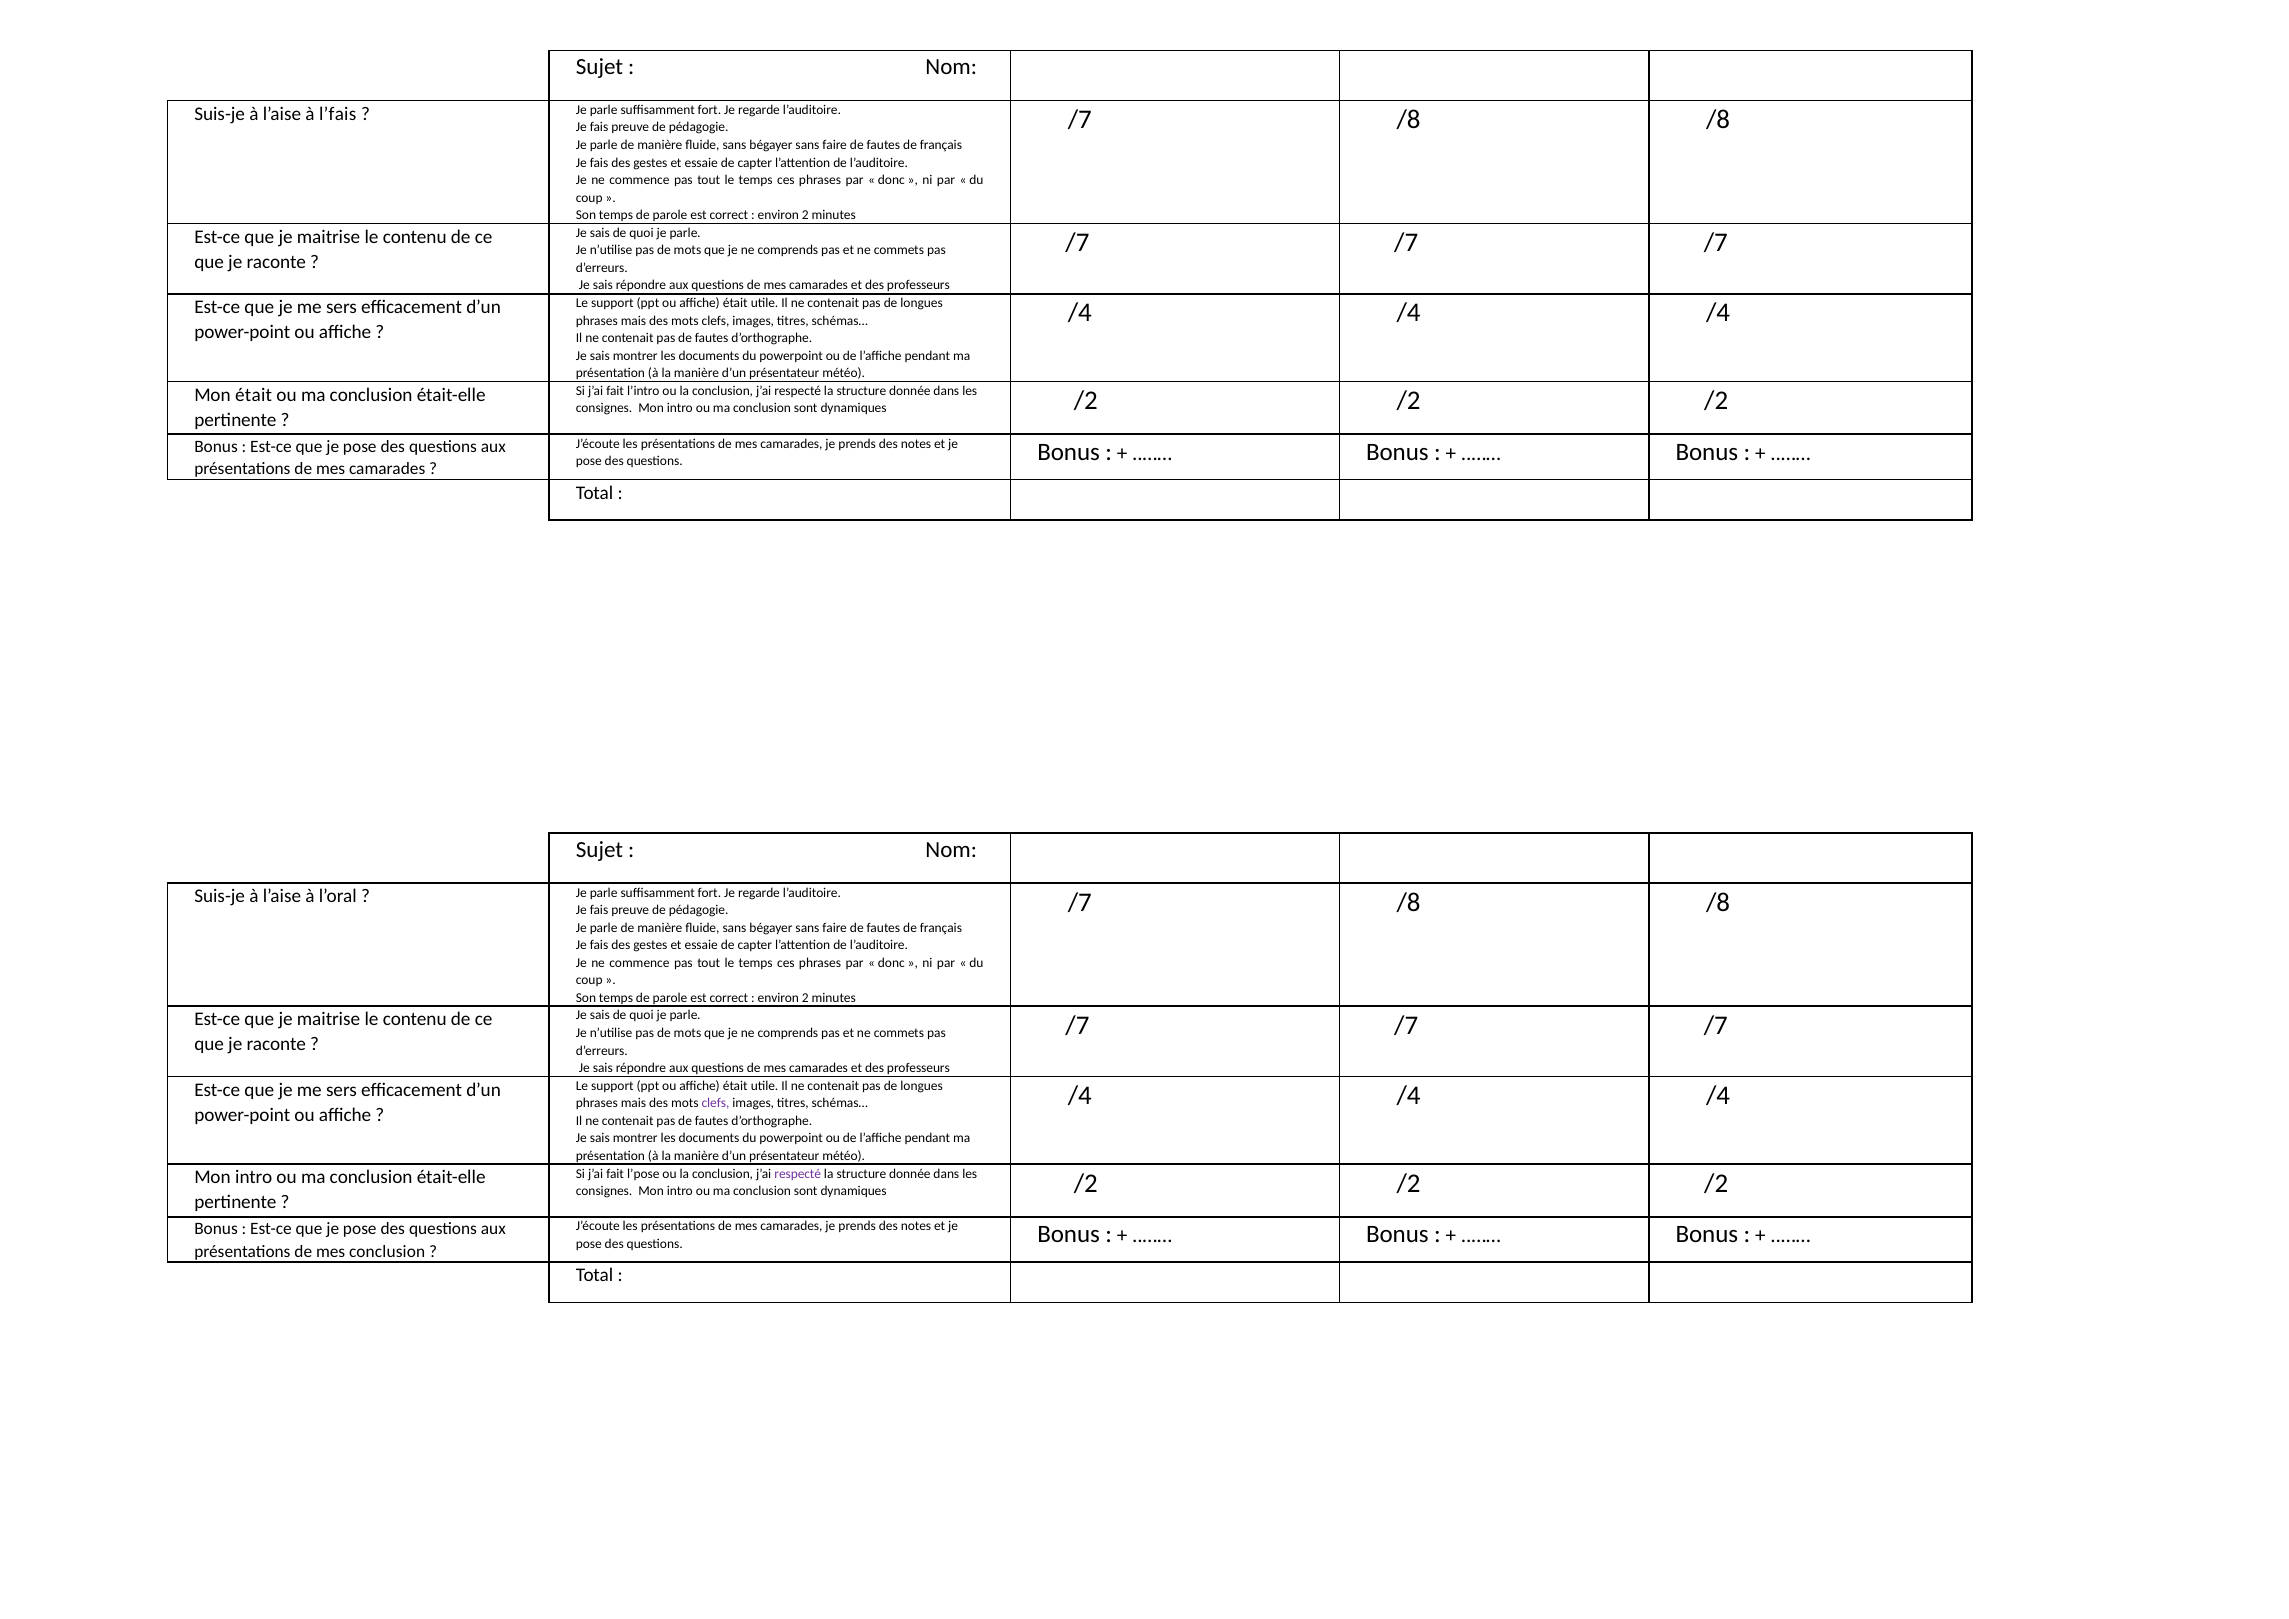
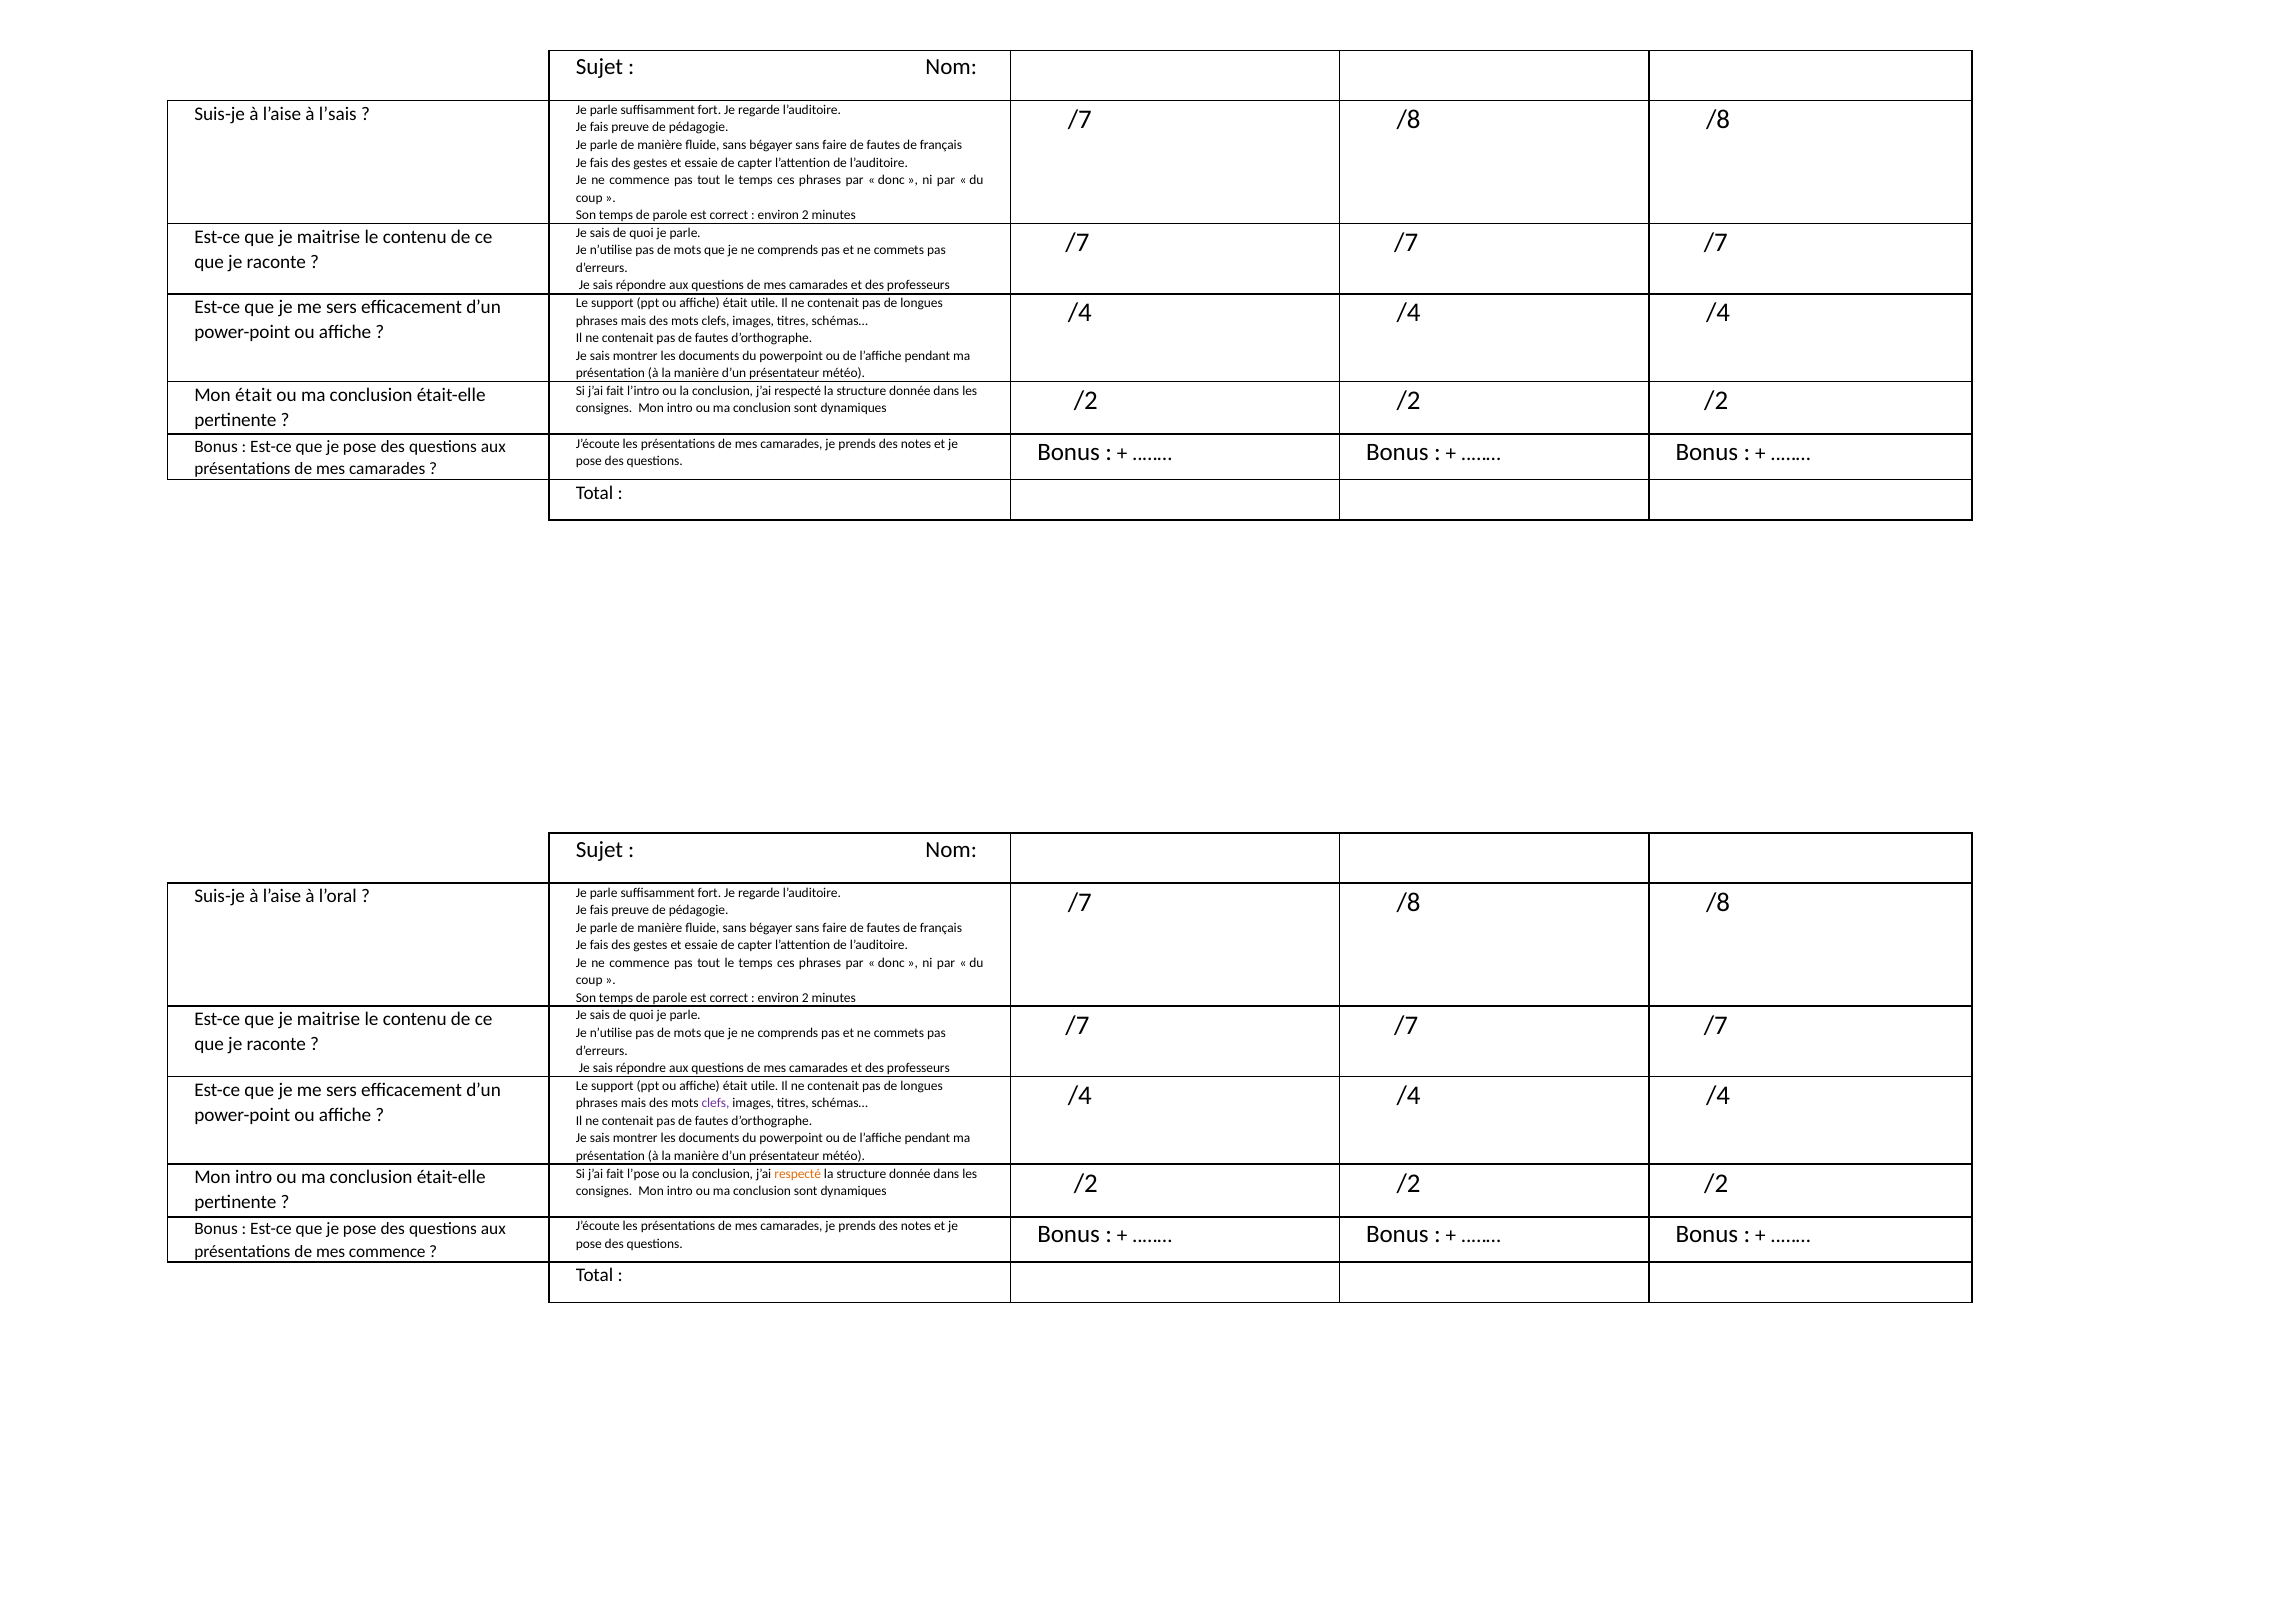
l’fais: l’fais -> l’sais
respecté at (798, 1173) colour: purple -> orange
mes conclusion: conclusion -> commence
